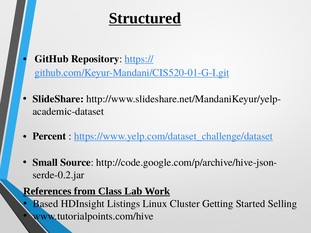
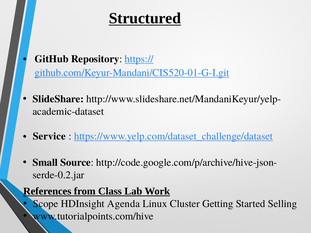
Percent: Percent -> Service
Based: Based -> Scope
Listings: Listings -> Agenda
